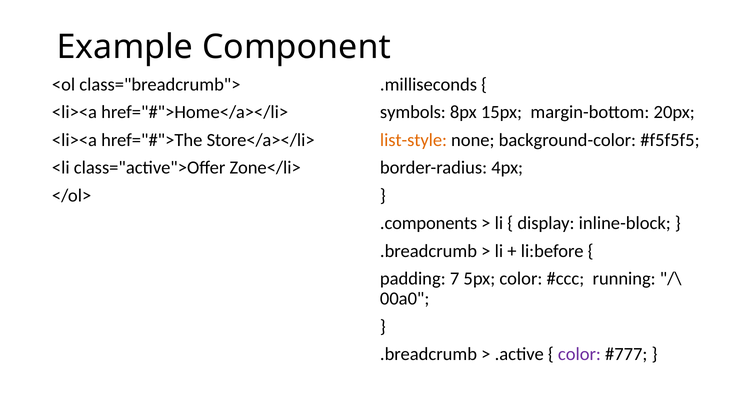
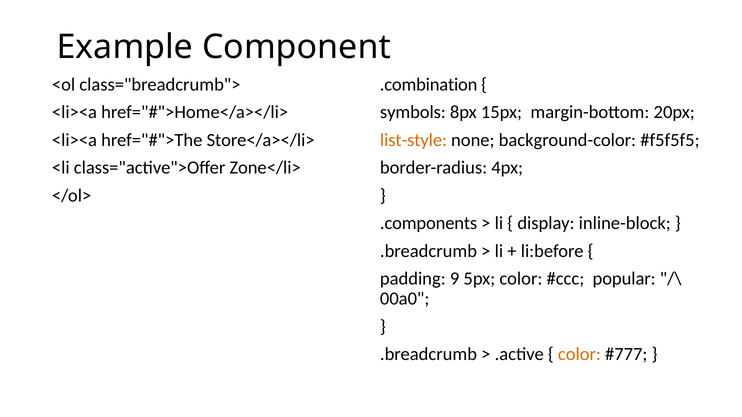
.milliseconds: .milliseconds -> .combination
7: 7 -> 9
running: running -> popular
color at (579, 354) colour: purple -> orange
